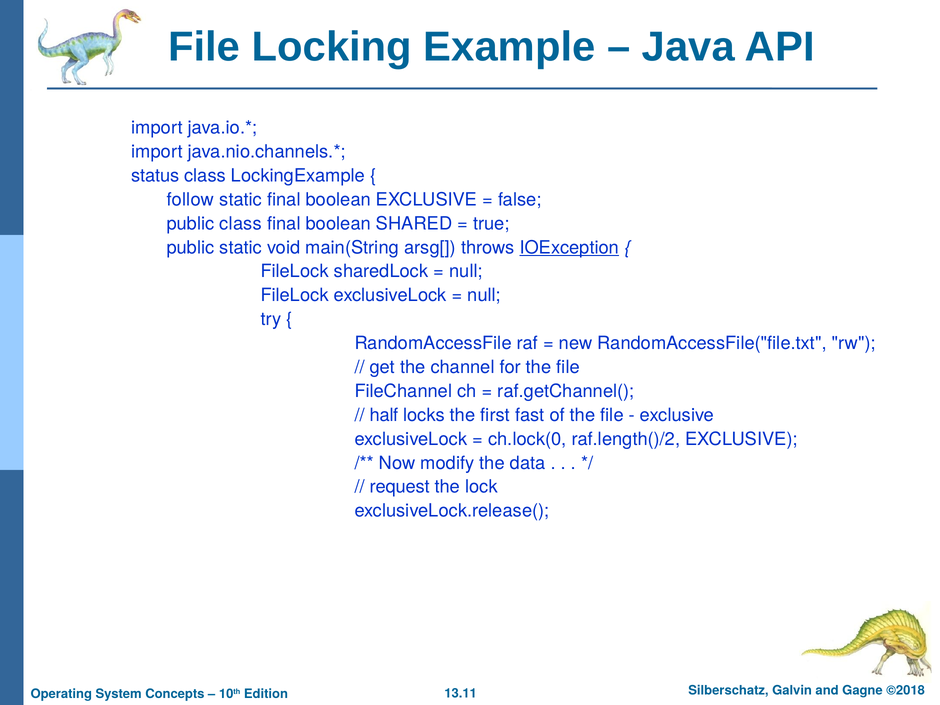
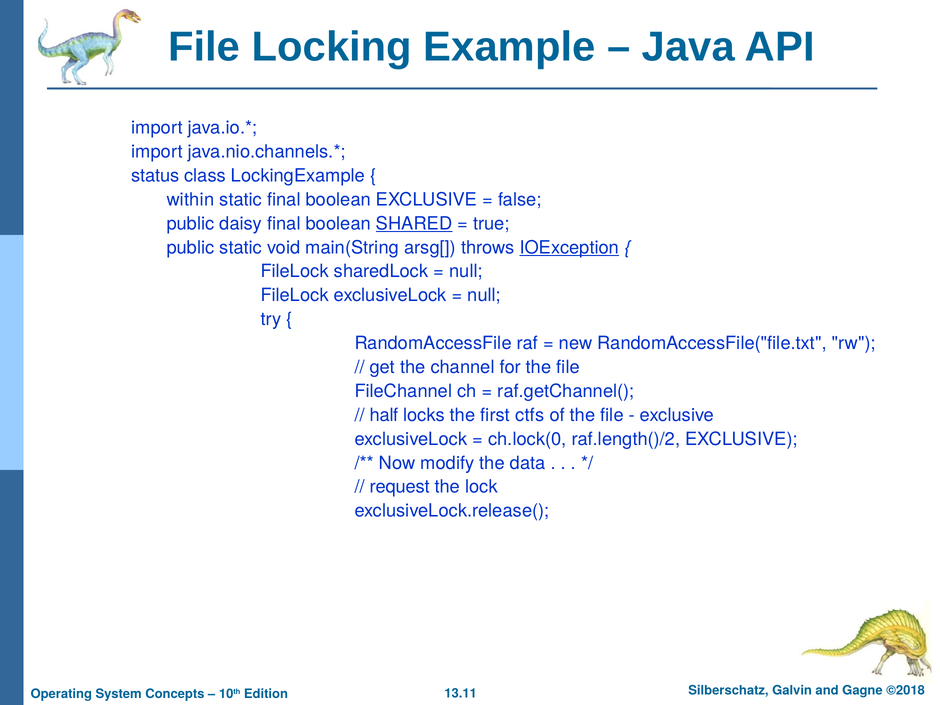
follow: follow -> within
public class: class -> daisy
SHARED underline: none -> present
fast: fast -> ctfs
